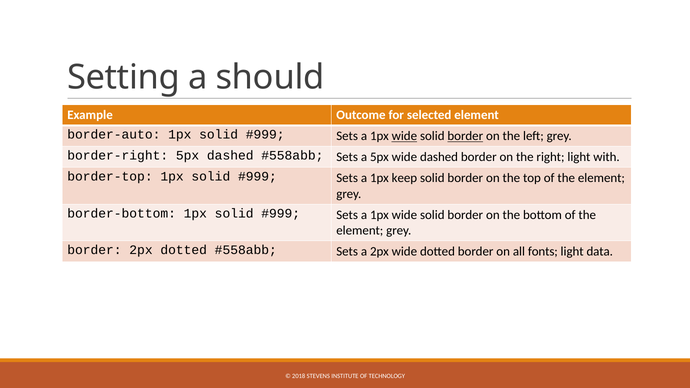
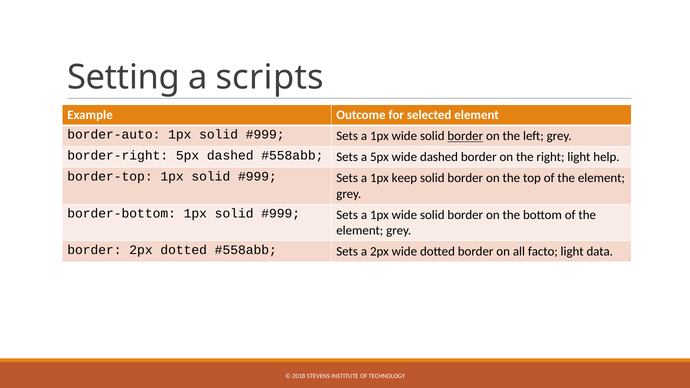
should: should -> scripts
wide at (404, 136) underline: present -> none
with: with -> help
fonts: fonts -> facto
